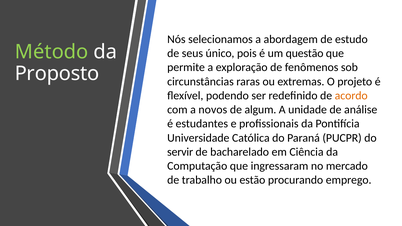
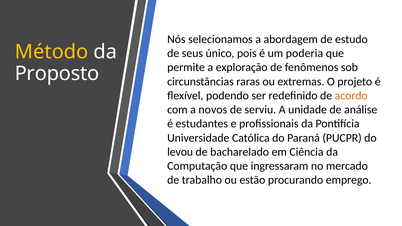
Método colour: light green -> yellow
questão: questão -> poderia
algum: algum -> serviu
servir: servir -> levou
